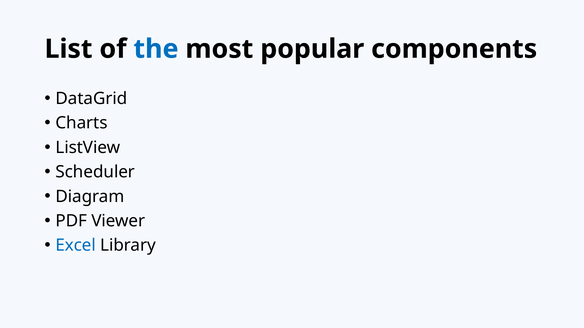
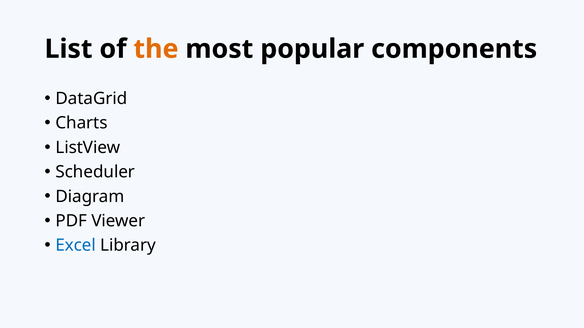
the colour: blue -> orange
